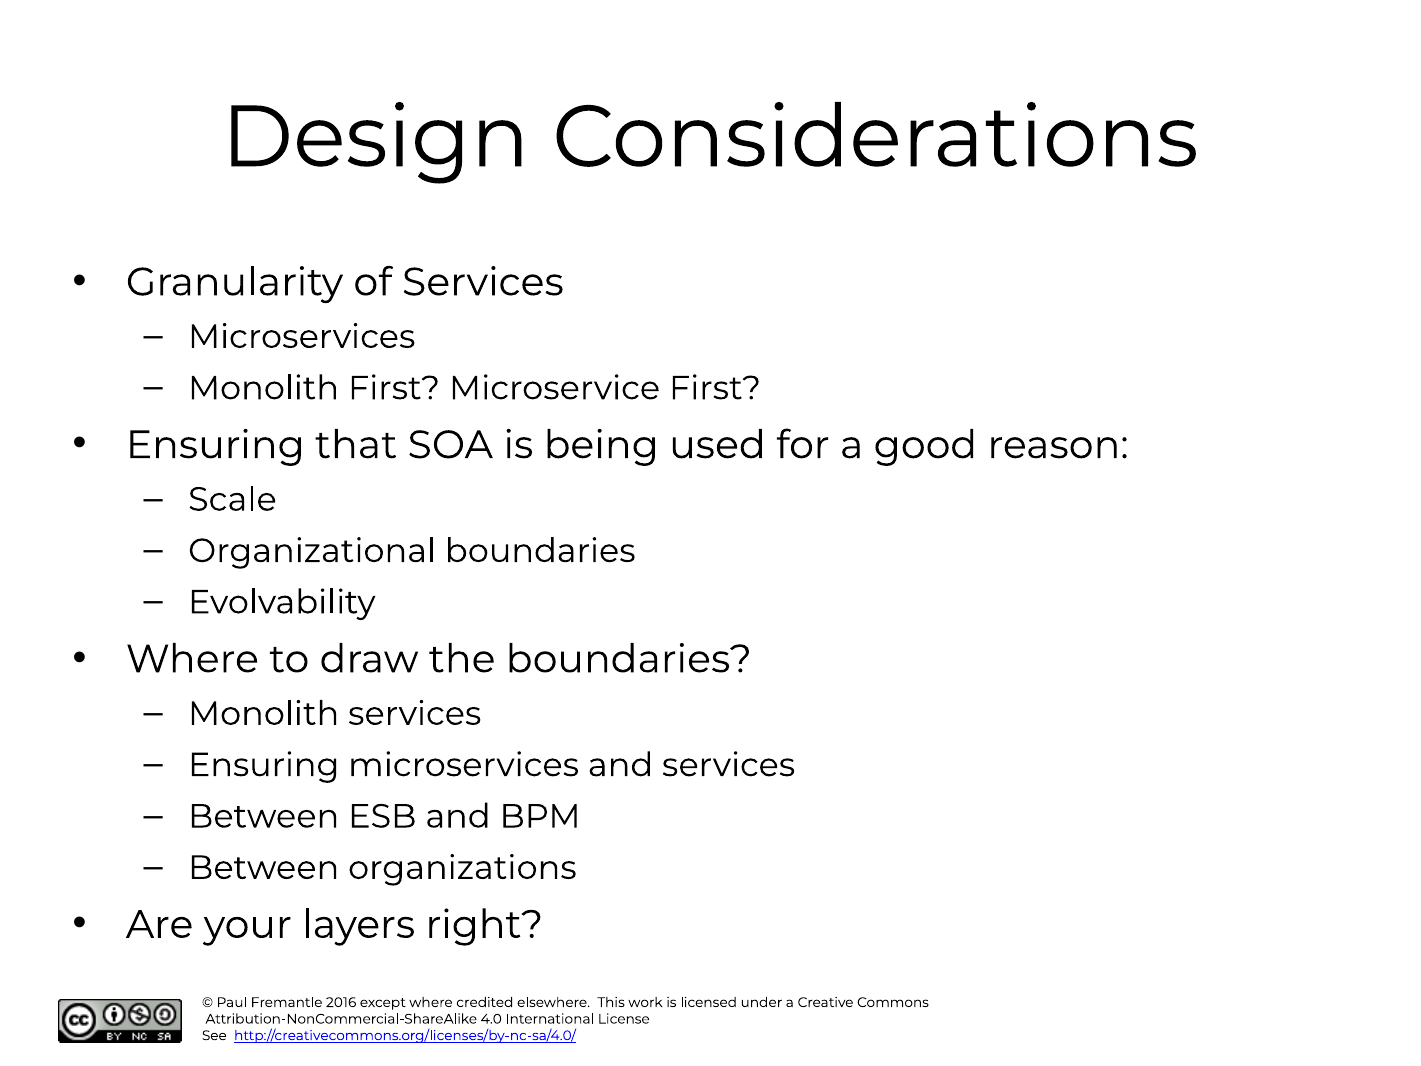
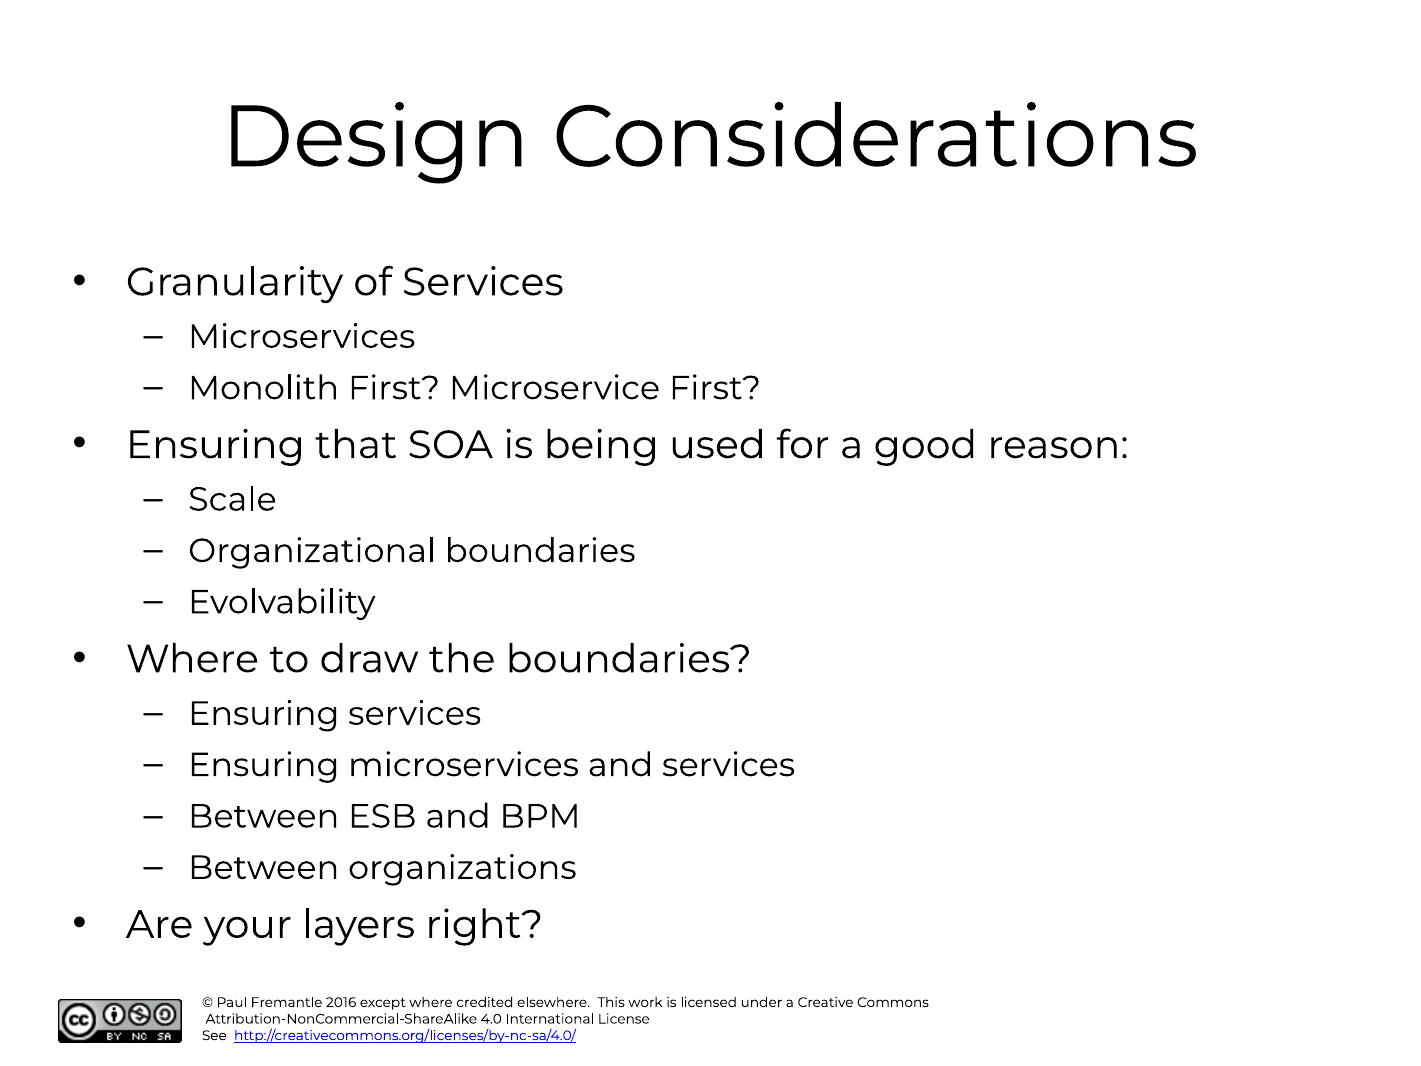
Monolith at (264, 714): Monolith -> Ensuring
